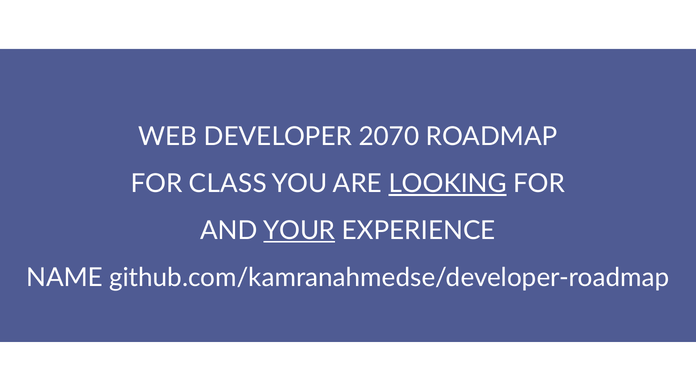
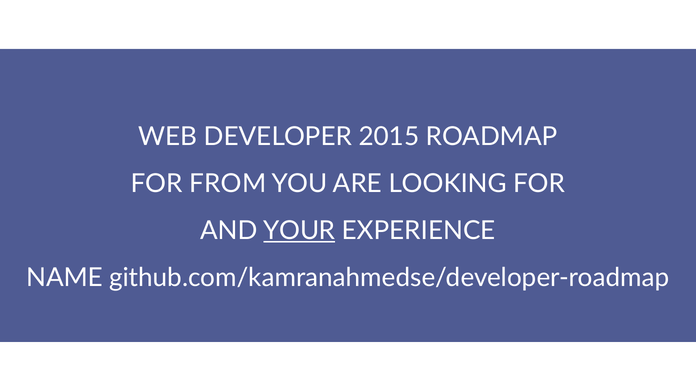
2070: 2070 -> 2015
CLASS: CLASS -> FROM
LOOKING underline: present -> none
